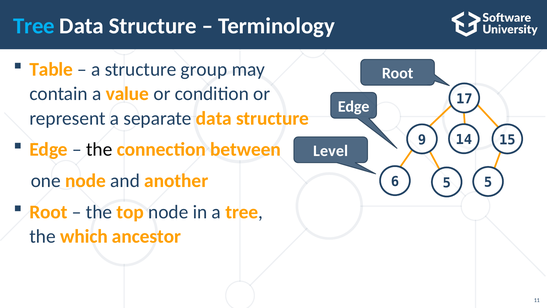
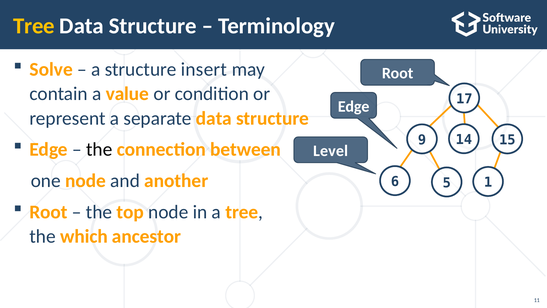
Tree at (34, 26) colour: light blue -> yellow
Table: Table -> Solve
group: group -> insert
5 5: 5 -> 1
